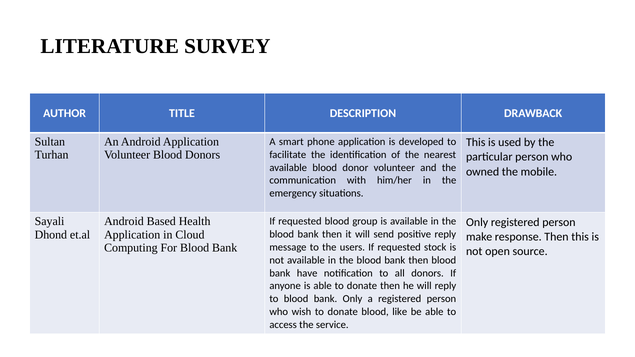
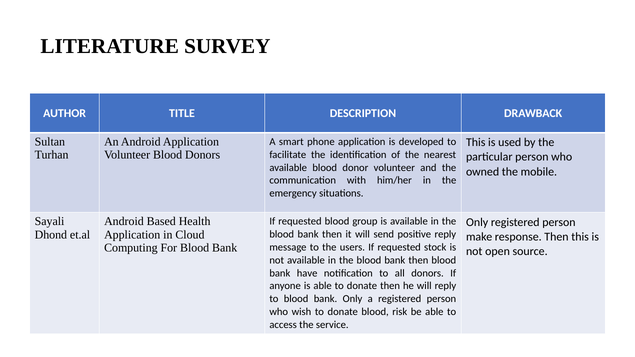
like: like -> risk
